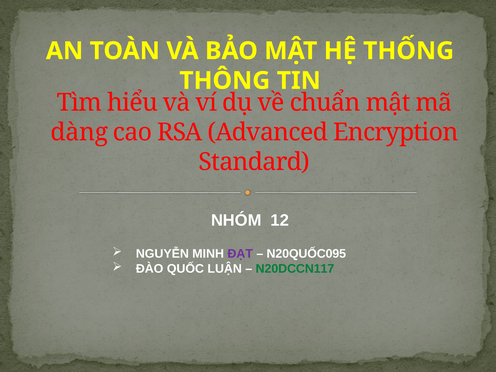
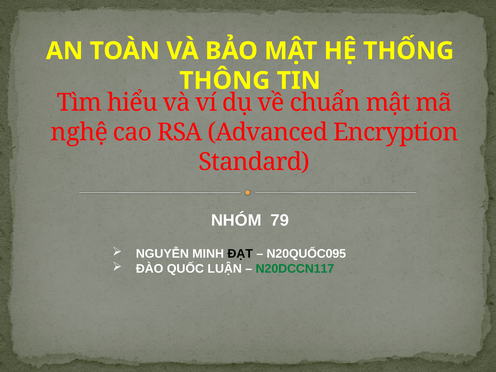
dàng: dàng -> nghệ
12: 12 -> 79
ĐẠT colour: purple -> black
